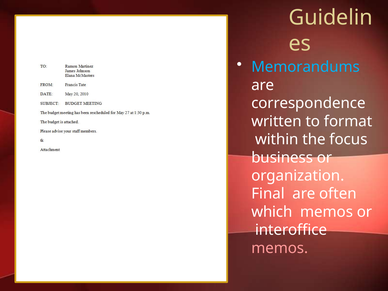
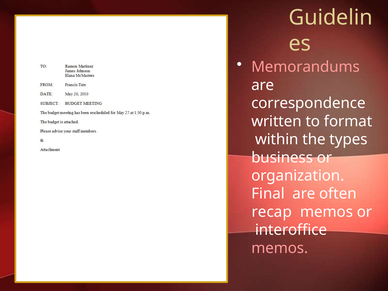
Memorandums colour: light blue -> pink
focus: focus -> types
which: which -> recap
